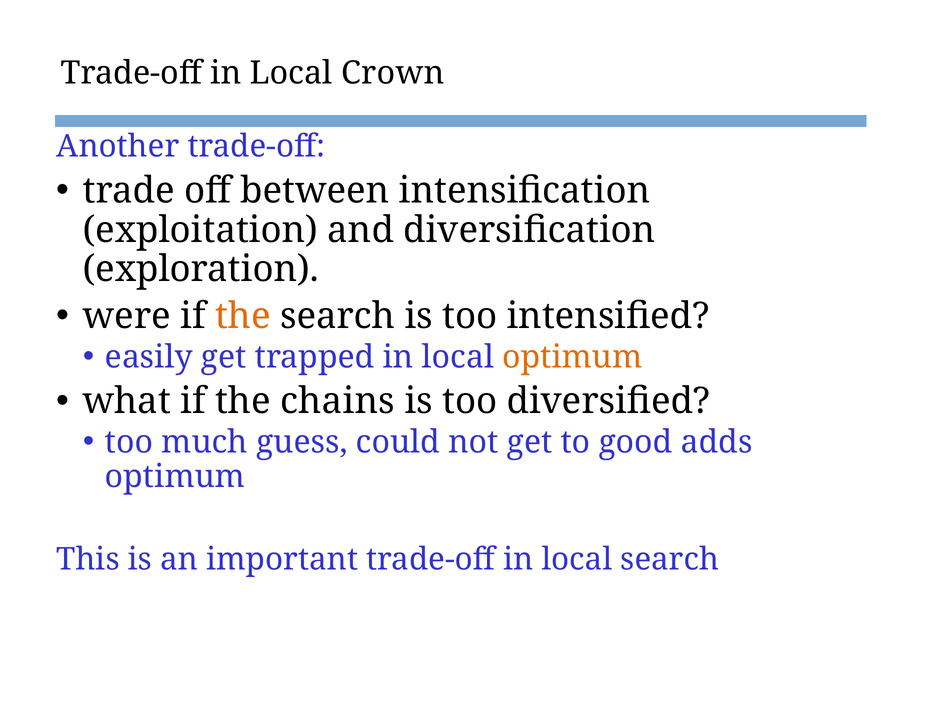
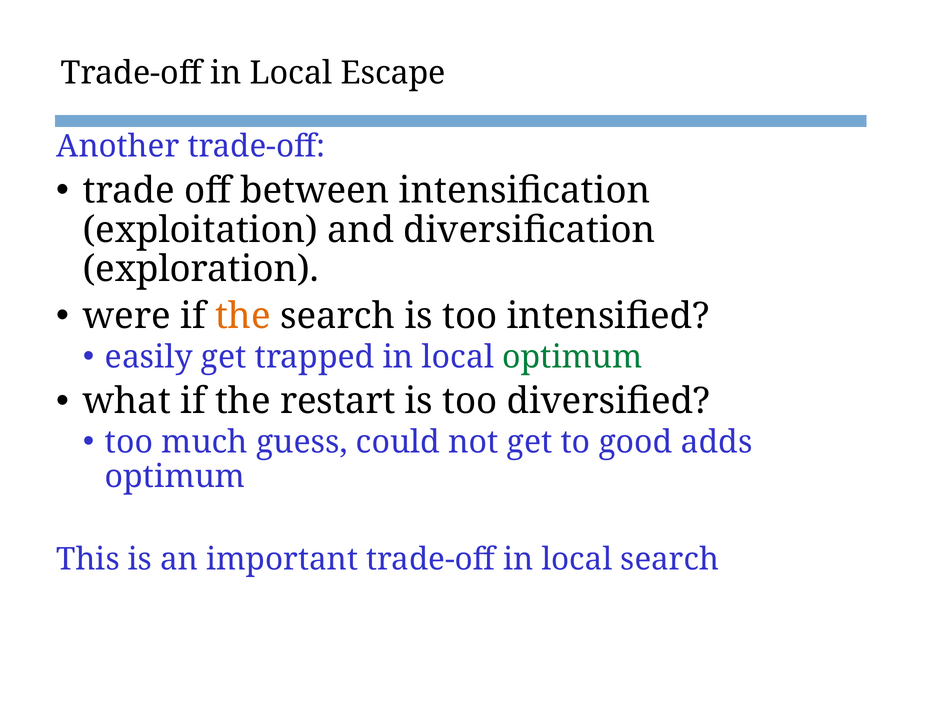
Crown: Crown -> Escape
optimum at (572, 357) colour: orange -> green
chains: chains -> restart
